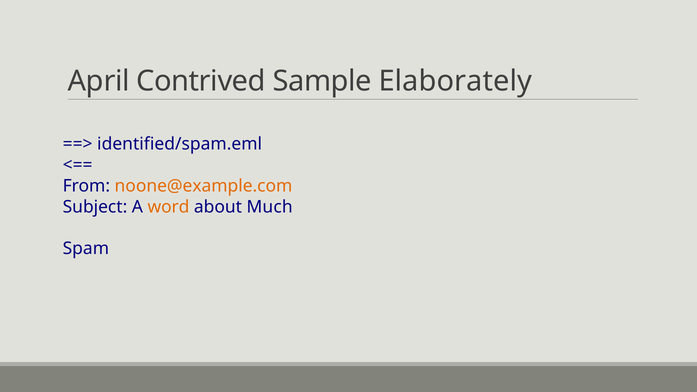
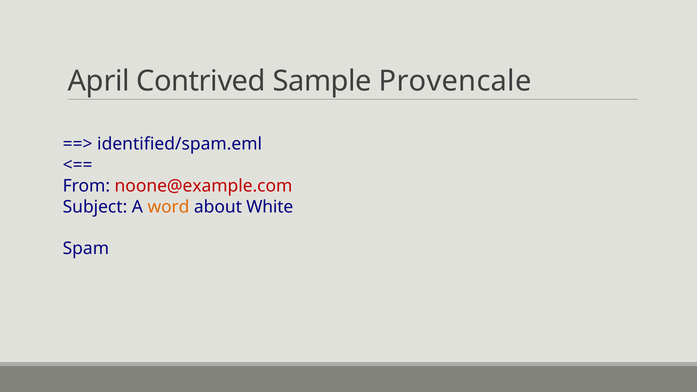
Elaborately: Elaborately -> Provencale
noone@example.com colour: orange -> red
Much: Much -> White
